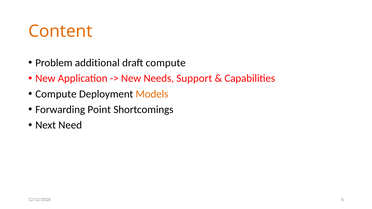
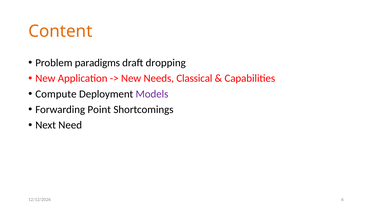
additional: additional -> paradigms
draft compute: compute -> dropping
Support: Support -> Classical
Models colour: orange -> purple
